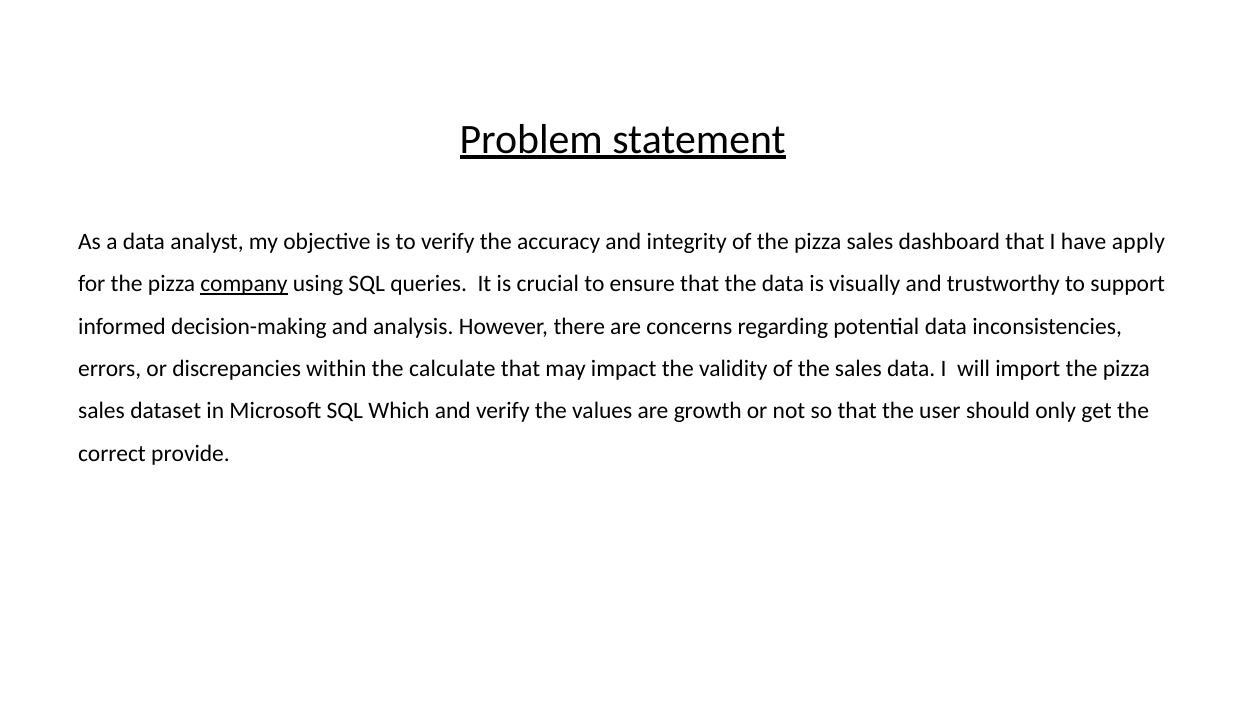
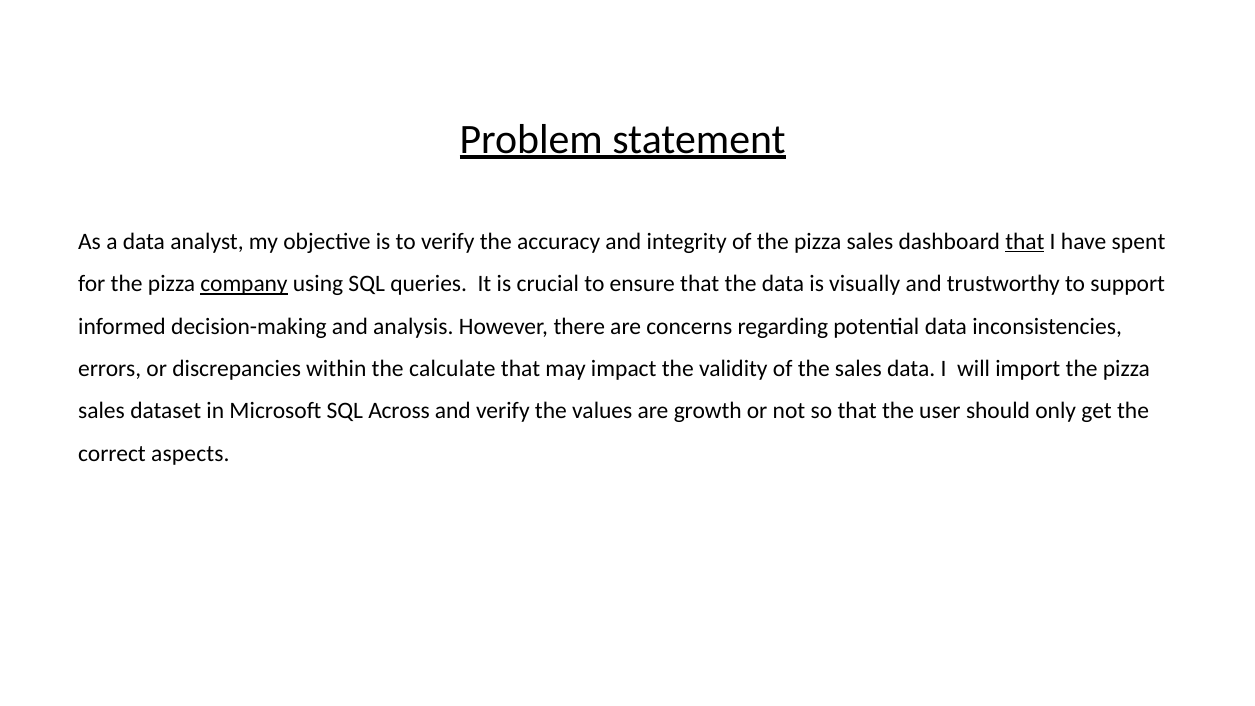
that at (1025, 242) underline: none -> present
apply: apply -> spent
Which: Which -> Across
provide: provide -> aspects
